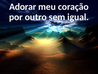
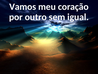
Adorar: Adorar -> Vamos
